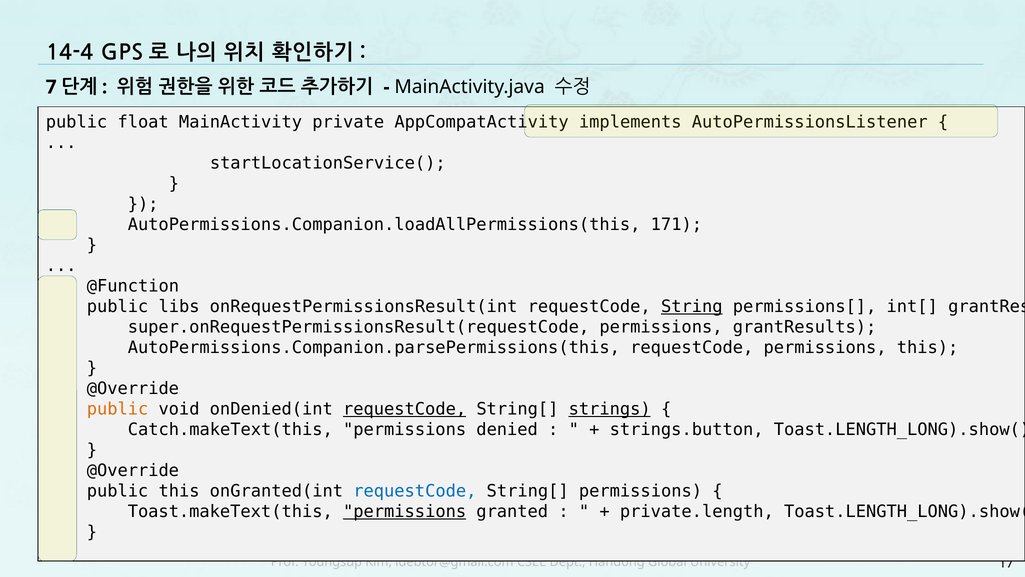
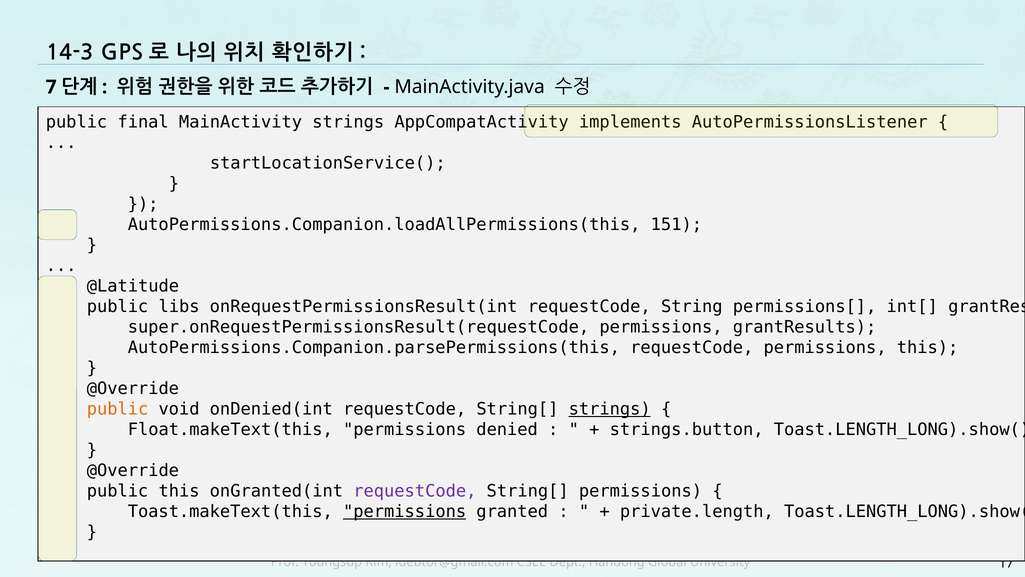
14-4: 14-4 -> 14-3
float: float -> final
MainActivity private: private -> strings
171: 171 -> 151
@Function: @Function -> @Latitude
String underline: present -> none
requestCode at (405, 409) underline: present -> none
Catch.makeText(this: Catch.makeText(this -> Float.makeText(this
requestCode at (415, 491) colour: blue -> purple
